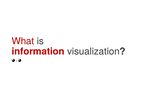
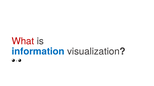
information colour: red -> blue
